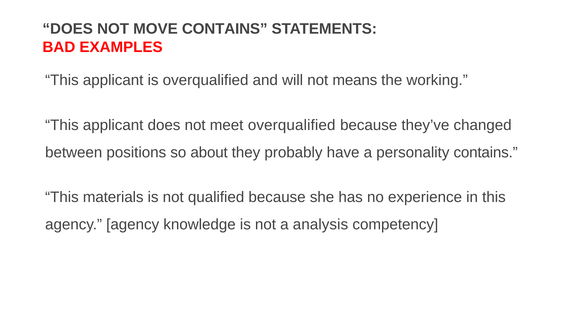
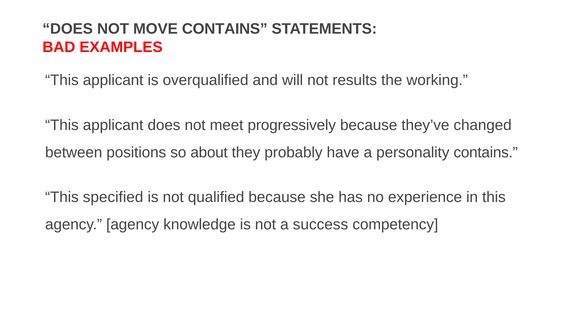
means: means -> results
meet overqualified: overqualified -> progressively
materials: materials -> specified
analysis: analysis -> success
